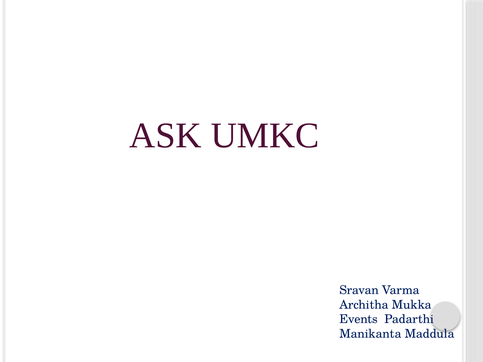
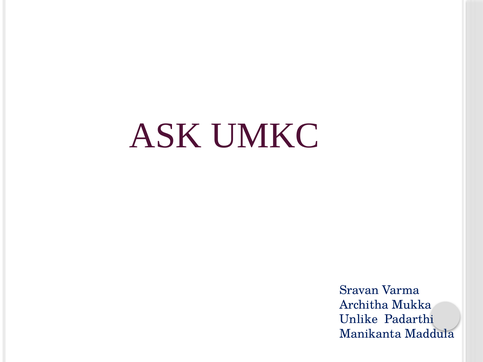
Events: Events -> Unlike
